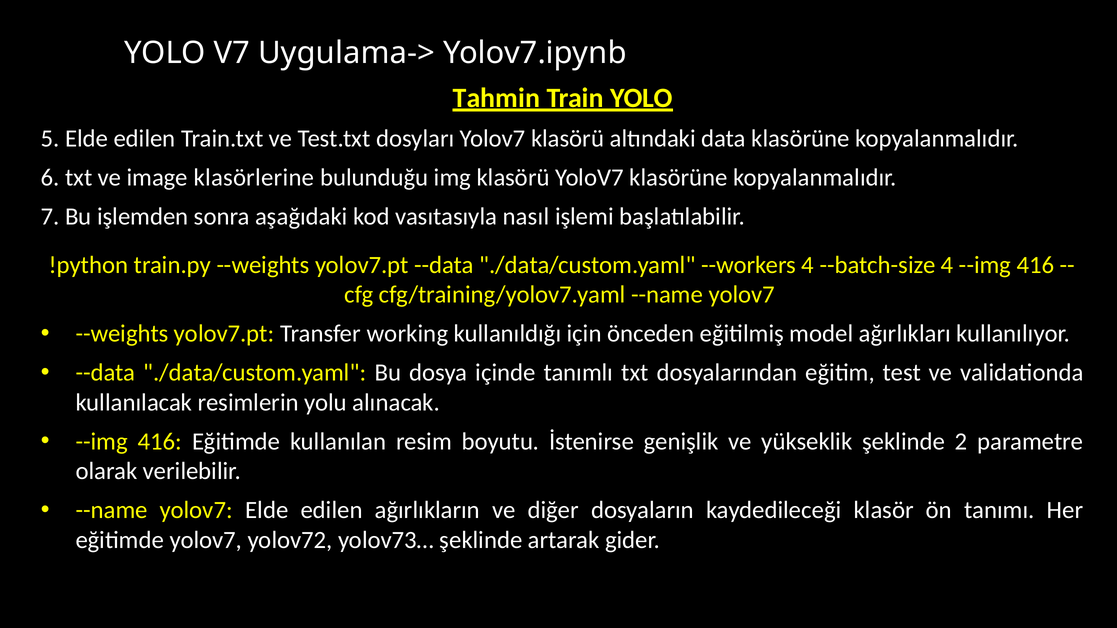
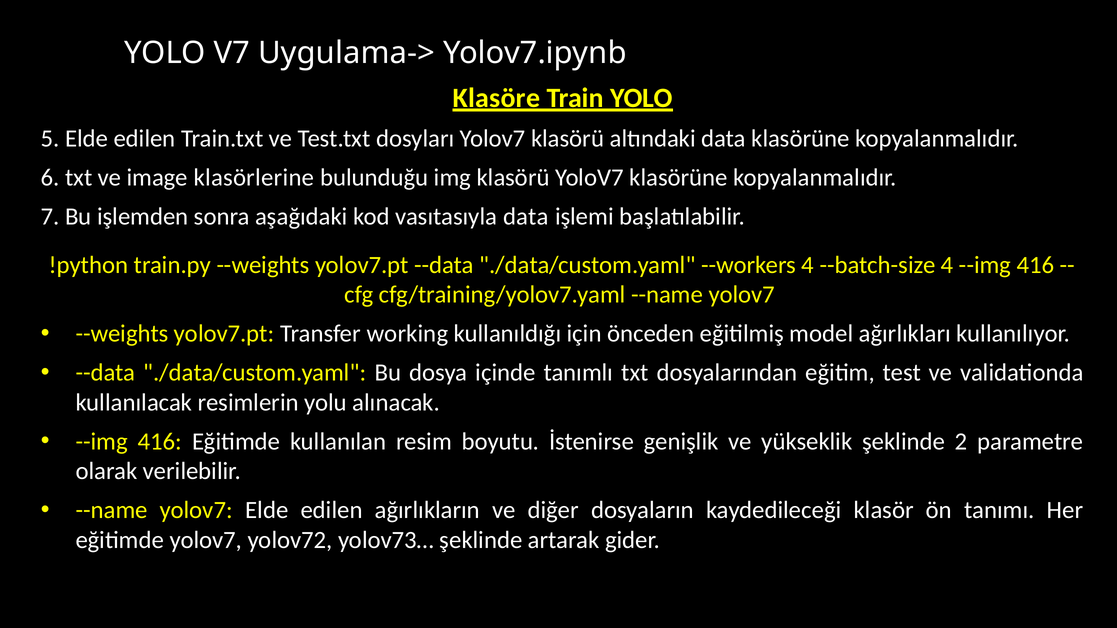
Tahmin: Tahmin -> Klasöre
vasıtasıyla nasıl: nasıl -> data
